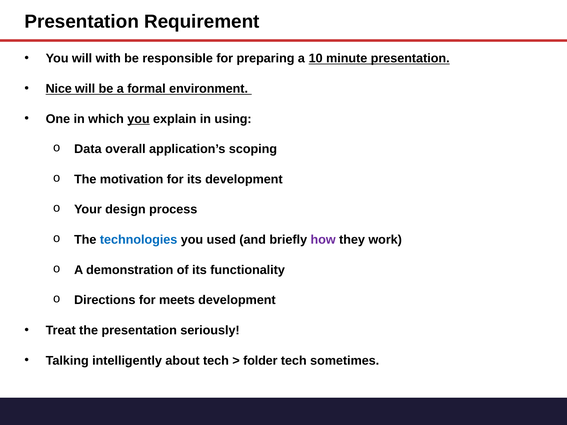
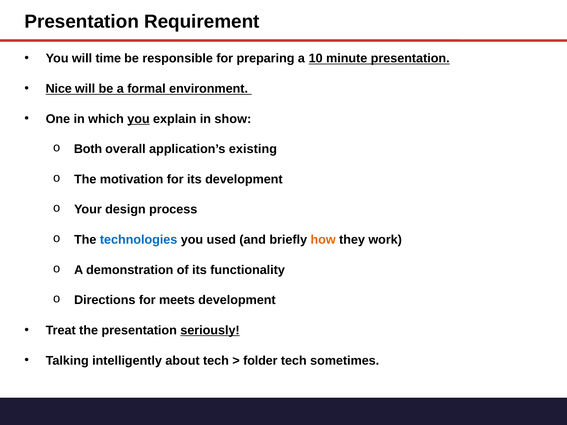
with: with -> time
using: using -> show
Data: Data -> Both
scoping: scoping -> existing
how colour: purple -> orange
seriously underline: none -> present
